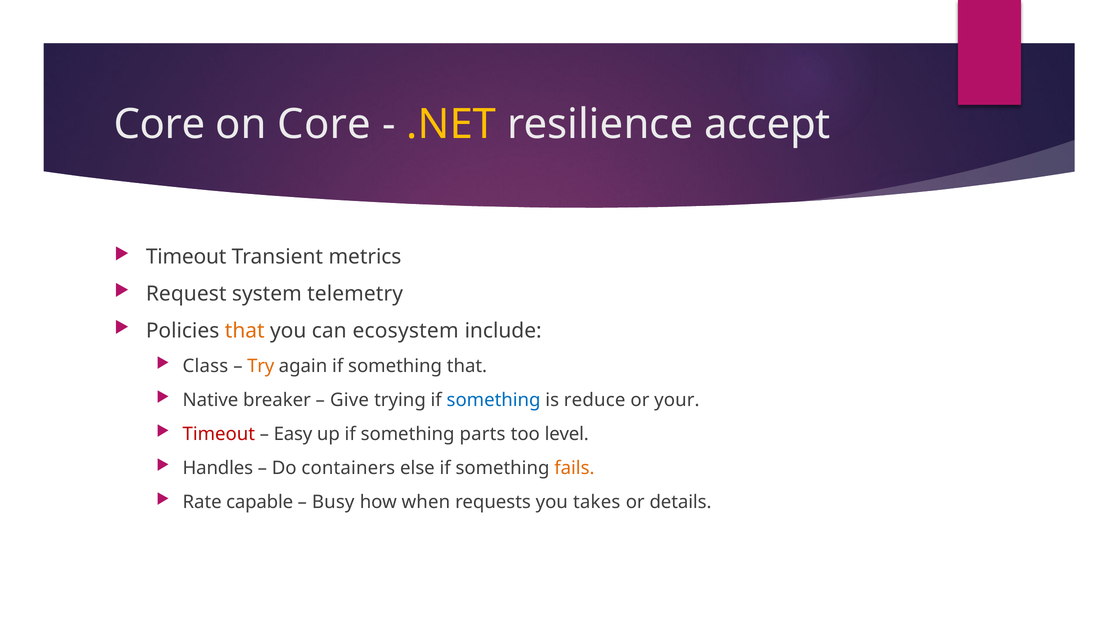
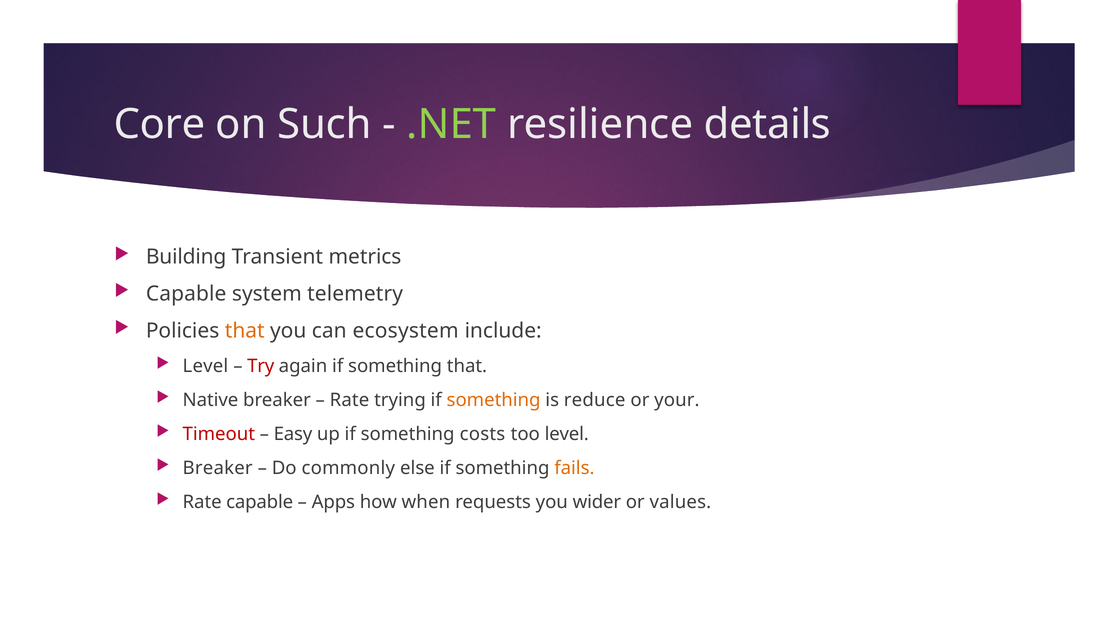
on Core: Core -> Such
.NET colour: yellow -> light green
accept: accept -> details
Timeout at (186, 257): Timeout -> Building
Request at (186, 294): Request -> Capable
Class at (205, 366): Class -> Level
Try colour: orange -> red
Give at (349, 400): Give -> Rate
something at (494, 400) colour: blue -> orange
parts: parts -> costs
Handles at (218, 468): Handles -> Breaker
containers: containers -> commonly
Busy: Busy -> Apps
takes: takes -> wider
details: details -> values
